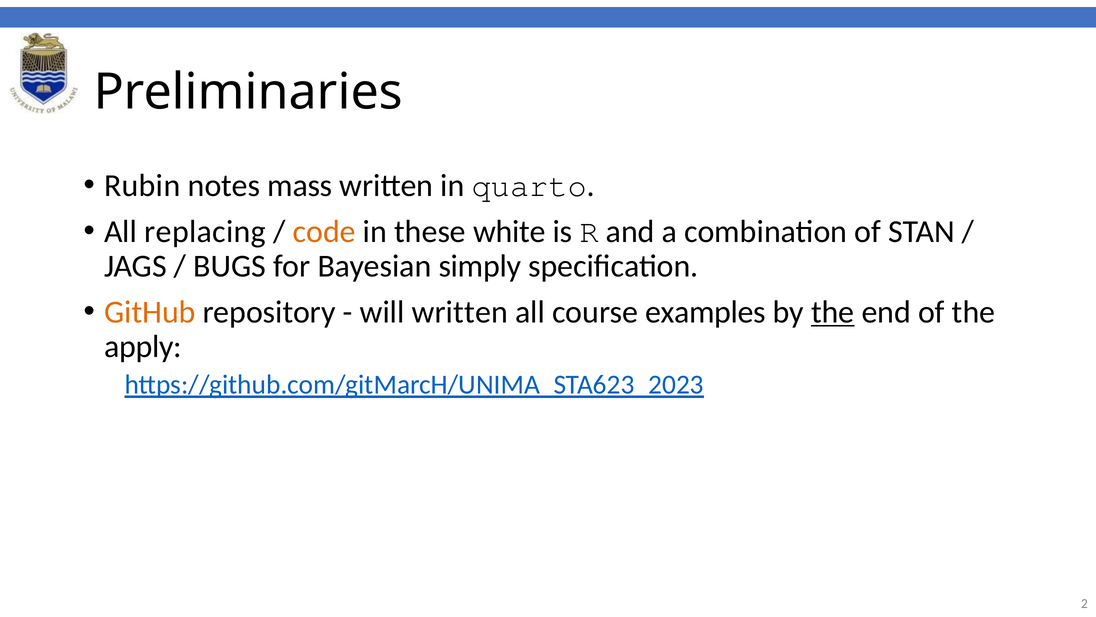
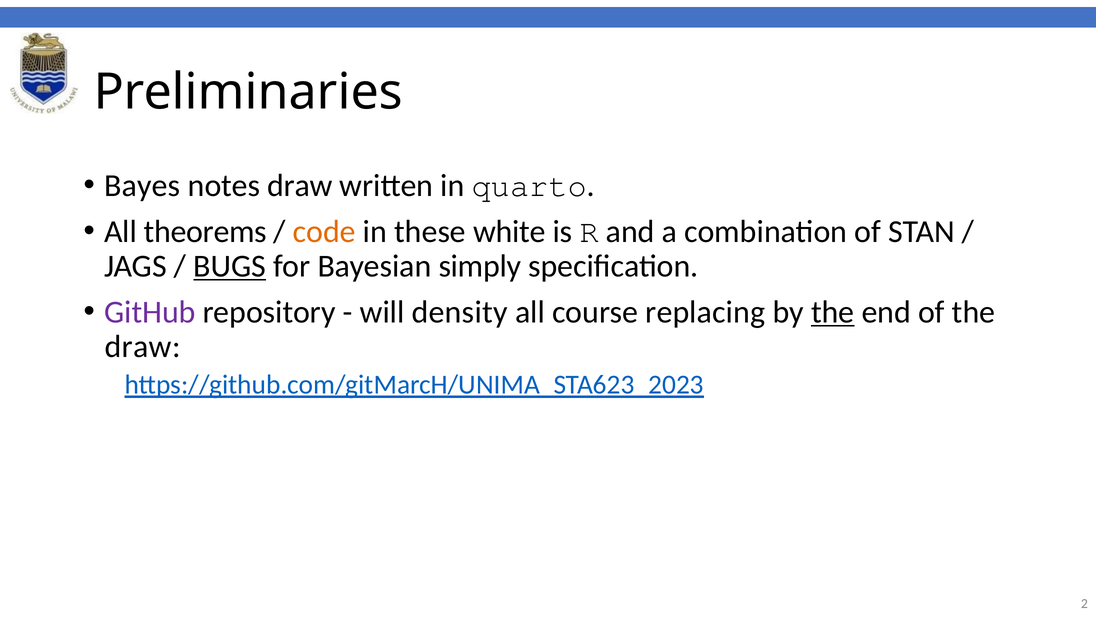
Rubin: Rubin -> Bayes
notes mass: mass -> draw
replacing: replacing -> theorems
BUGS underline: none -> present
GitHub colour: orange -> purple
will written: written -> density
examples: examples -> replacing
apply at (143, 346): apply -> draw
